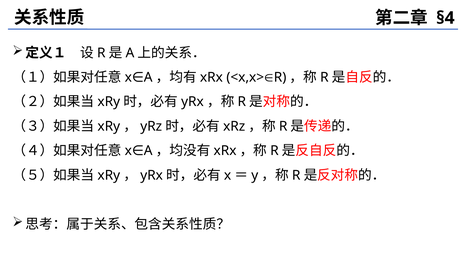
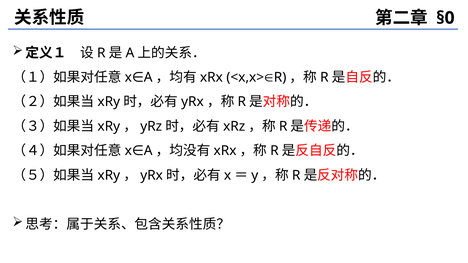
§4: §4 -> §0
